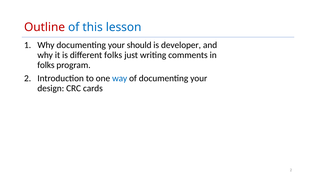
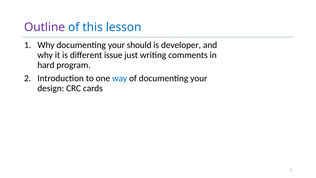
Outline colour: red -> purple
different folks: folks -> issue
folks at (46, 65): folks -> hard
